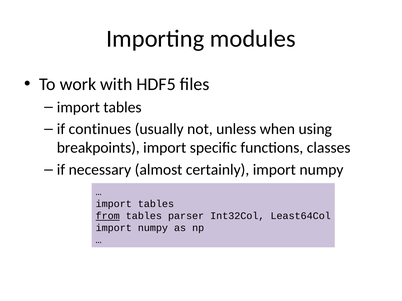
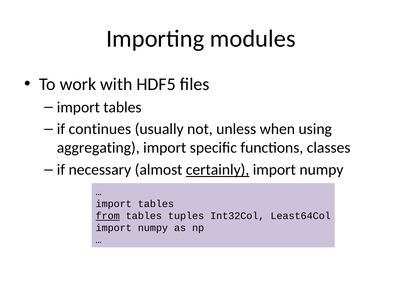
breakpoints: breakpoints -> aggregating
certainly underline: none -> present
parser: parser -> tuples
